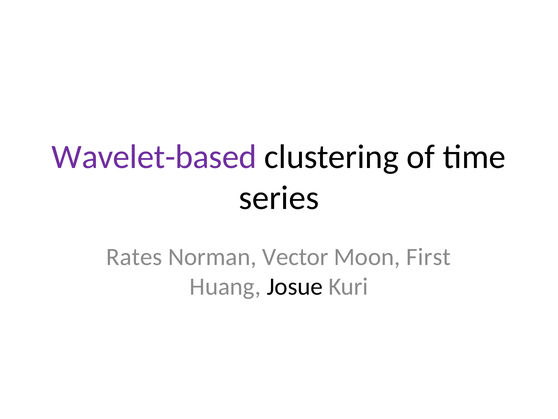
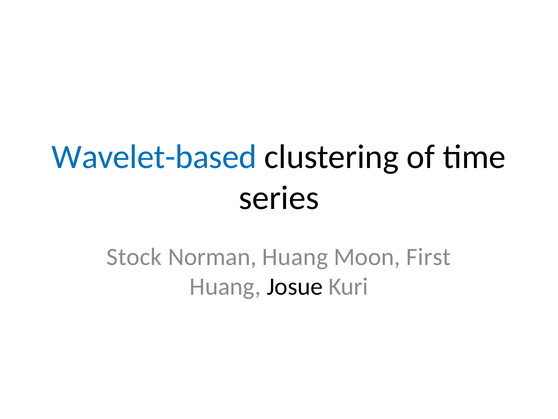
Wavelet-based colour: purple -> blue
Rates: Rates -> Stock
Norman Vector: Vector -> Huang
